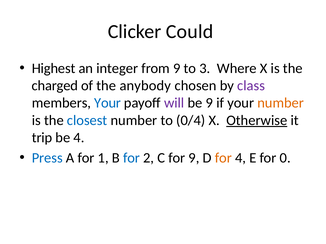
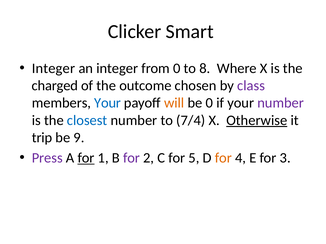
Could: Could -> Smart
Highest at (54, 68): Highest -> Integer
from 9: 9 -> 0
3: 3 -> 8
anybody: anybody -> outcome
will colour: purple -> orange
be 9: 9 -> 0
number at (281, 103) colour: orange -> purple
0/4: 0/4 -> 7/4
be 4: 4 -> 9
Press colour: blue -> purple
for at (86, 158) underline: none -> present
for at (132, 158) colour: blue -> purple
for 9: 9 -> 5
0: 0 -> 3
